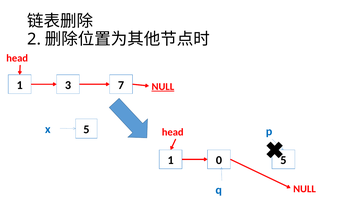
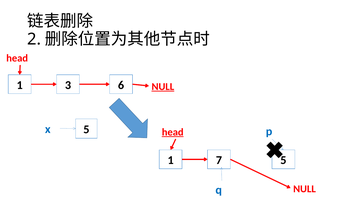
7: 7 -> 6
head at (173, 132) underline: none -> present
0: 0 -> 7
